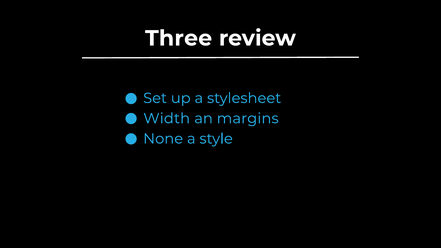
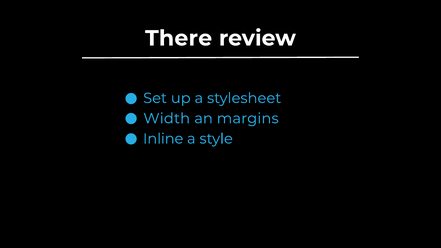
Three: Three -> There
None: None -> Inline
